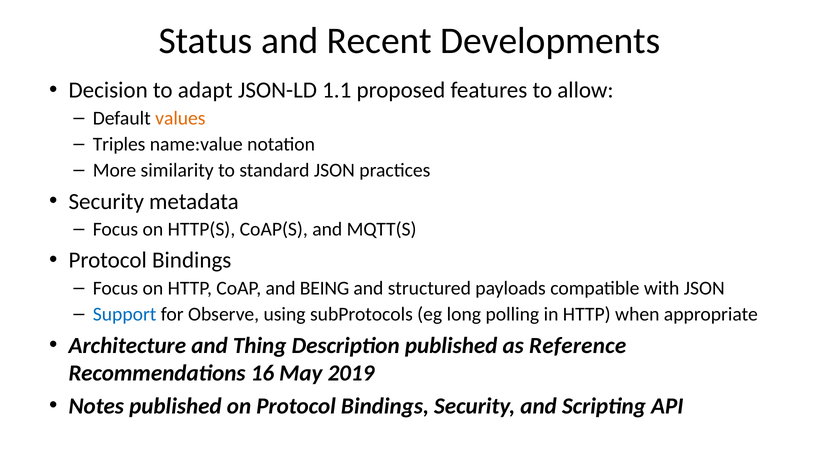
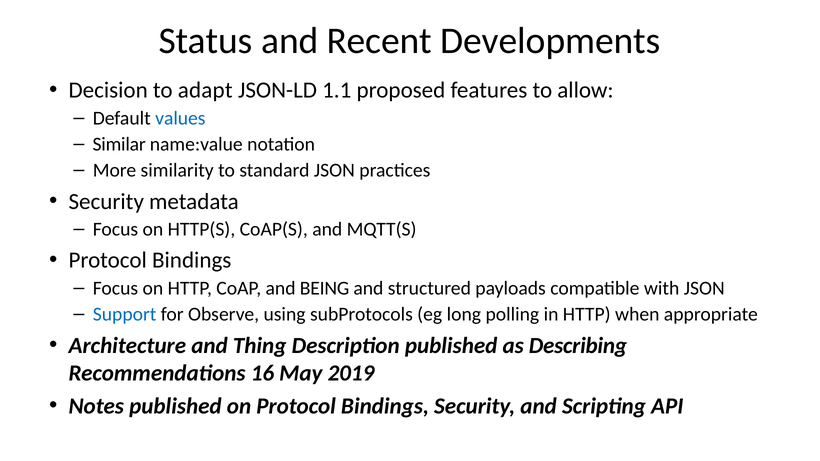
values colour: orange -> blue
Triples: Triples -> Similar
Reference: Reference -> Describing
